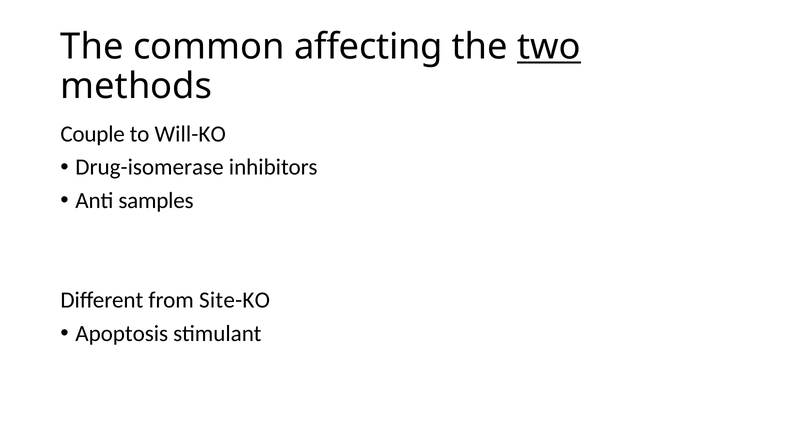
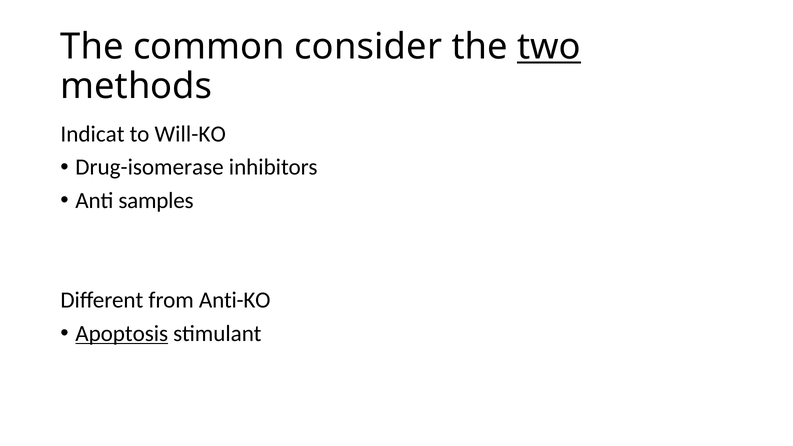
affecting: affecting -> consider
Couple: Couple -> Indicat
Site-KO: Site-KO -> Anti-KO
Apoptosis underline: none -> present
